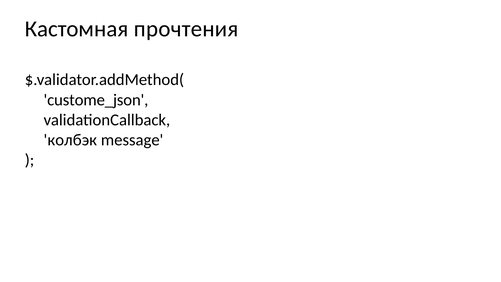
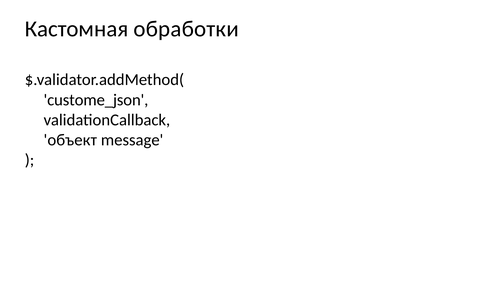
прочтения: прочтения -> обработки
колбэк: колбэк -> объект
